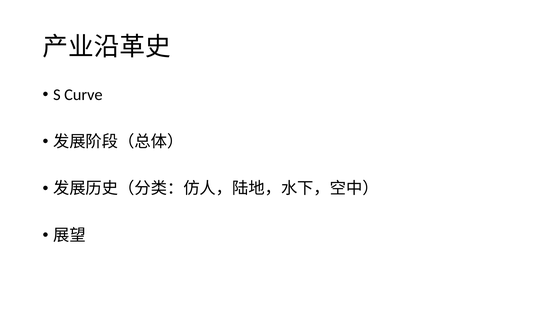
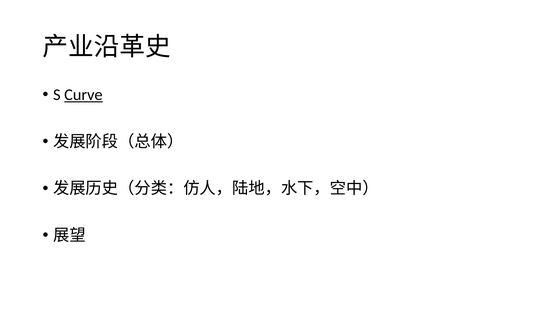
Curve underline: none -> present
